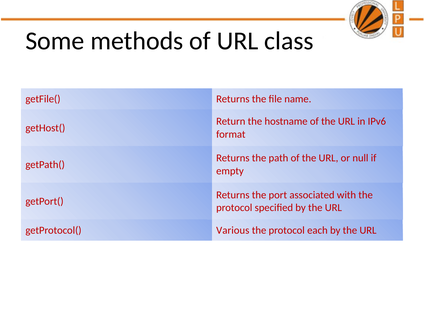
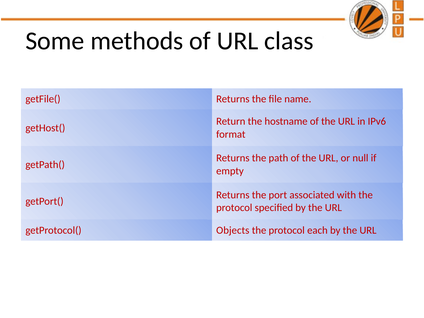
Various: Various -> Objects
